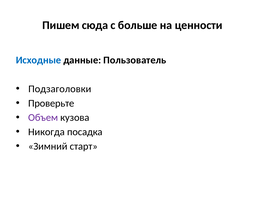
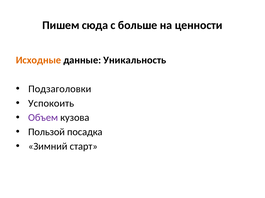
Исходные colour: blue -> orange
Пользователь: Пользователь -> Уникальность
Проверьте: Проверьте -> Успокоить
Никогда: Никогда -> Пользой
